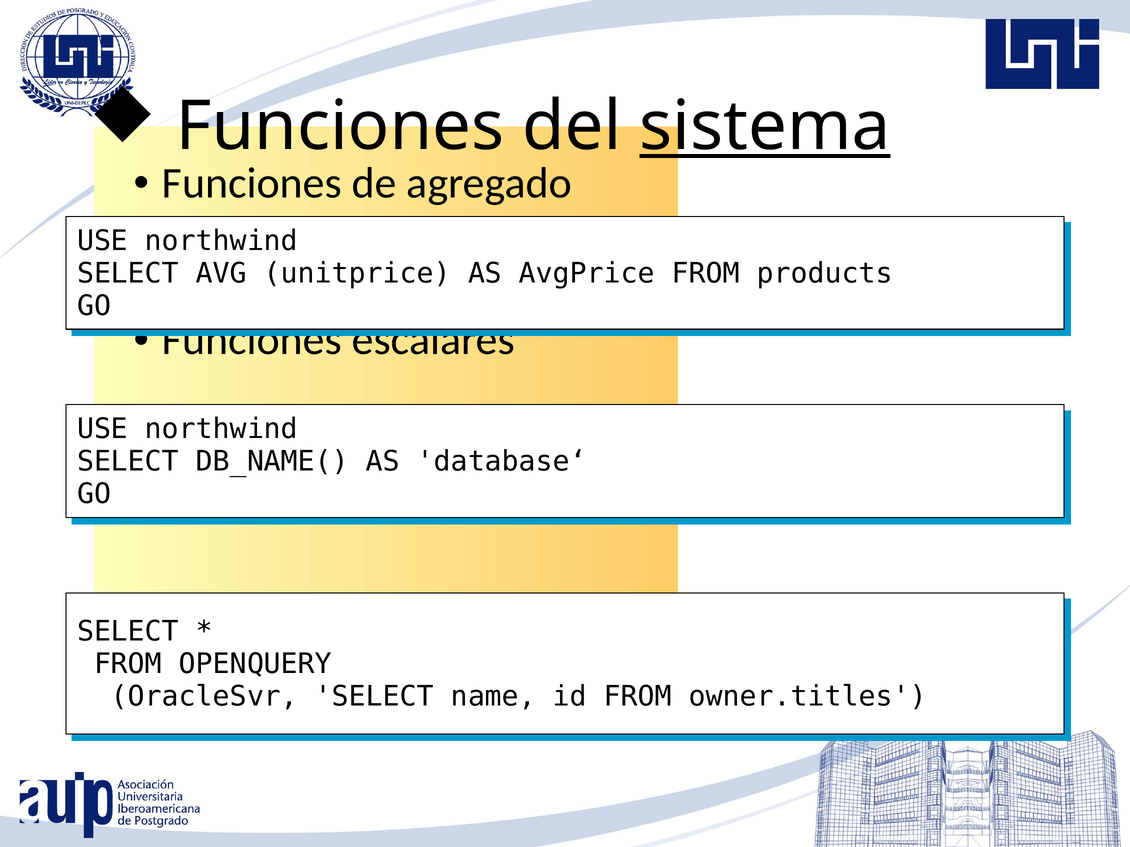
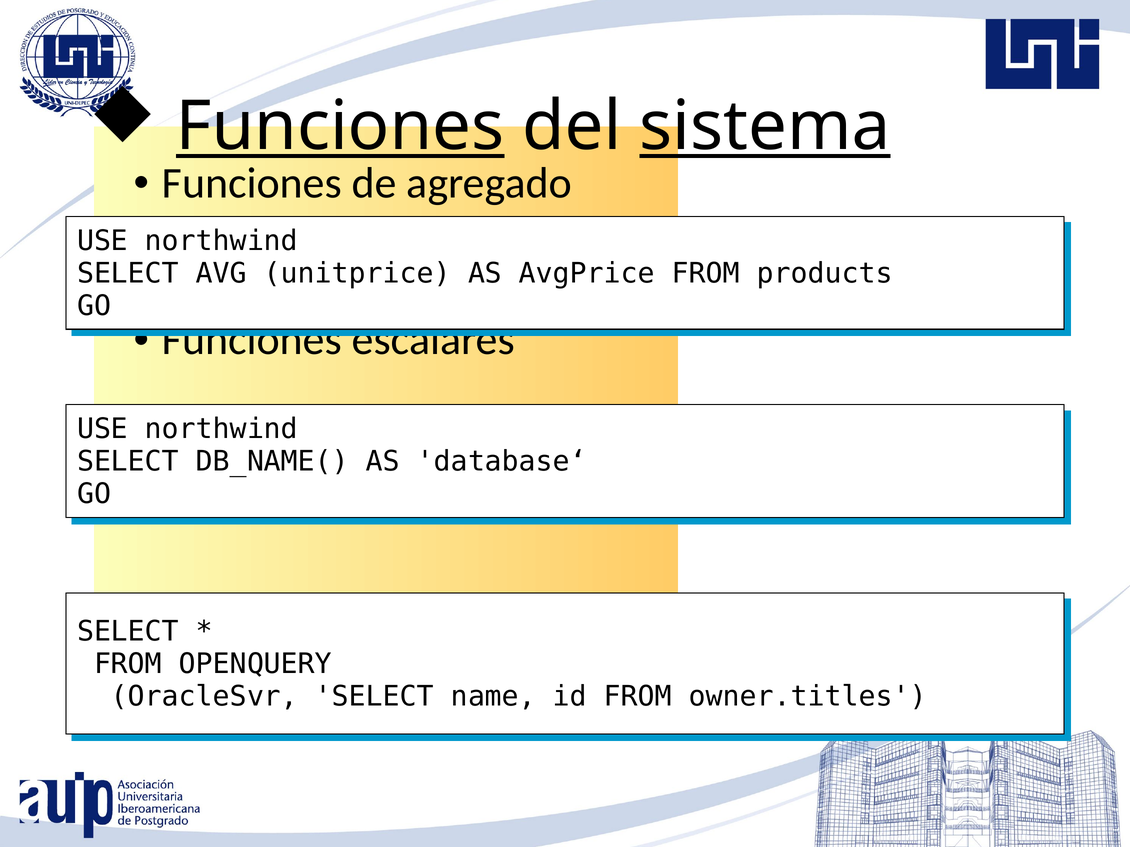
Funciones at (340, 127) underline: none -> present
